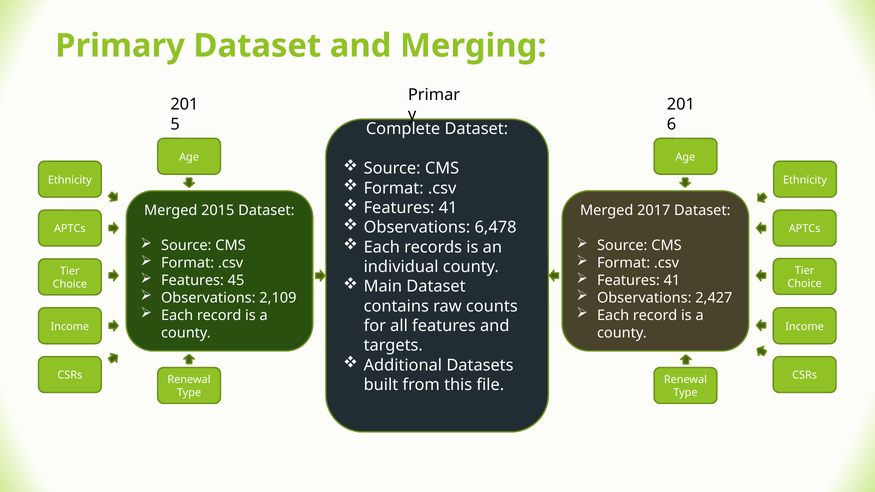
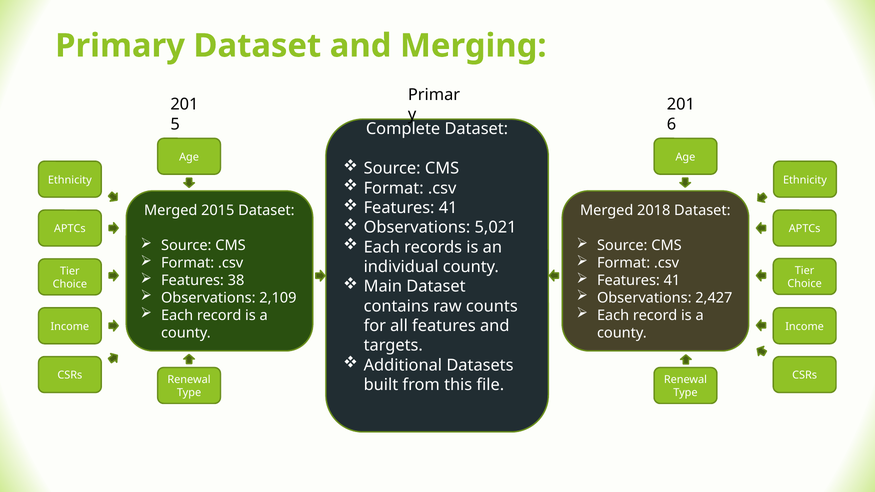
2017: 2017 -> 2018
6,478: 6,478 -> 5,021
45: 45 -> 38
